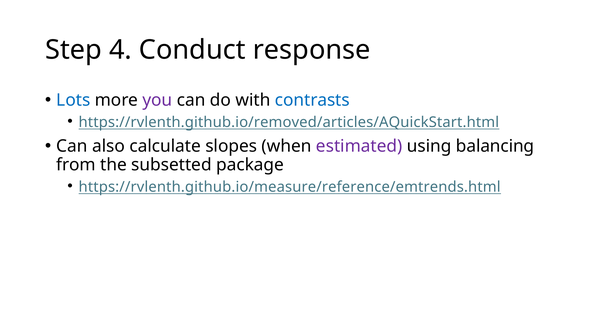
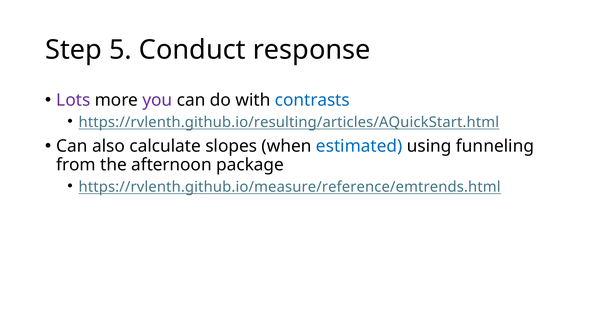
4: 4 -> 5
Lots colour: blue -> purple
https://rvlenth.github.io/removed/articles/AQuickStart.html: https://rvlenth.github.io/removed/articles/AQuickStart.html -> https://rvlenth.github.io/resulting/articles/AQuickStart.html
estimated colour: purple -> blue
balancing: balancing -> funneling
subsetted: subsetted -> afternoon
